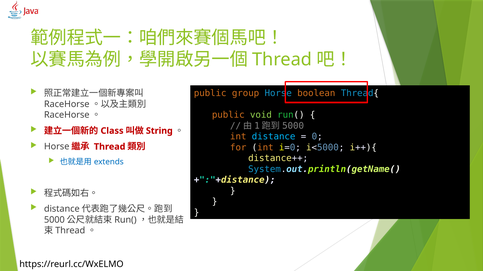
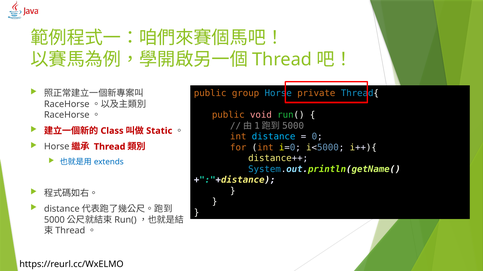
boolean: boolean -> private
void colour: light green -> pink
String: String -> Static
